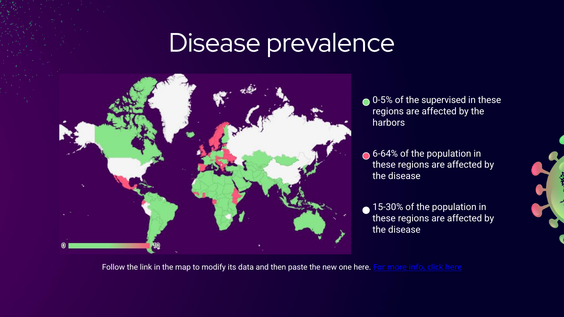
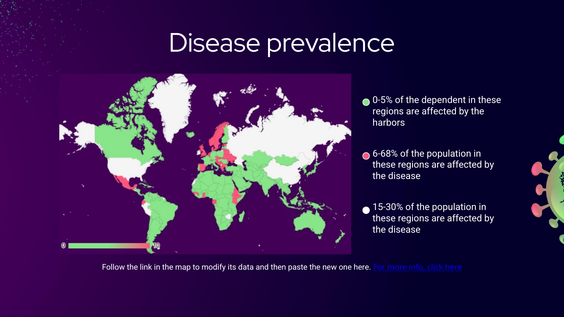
supervised: supervised -> dependent
6-64%: 6-64% -> 6-68%
